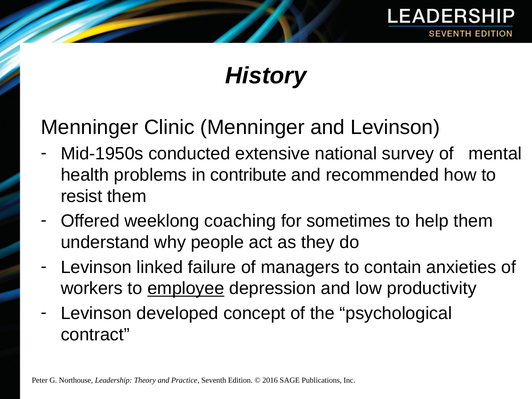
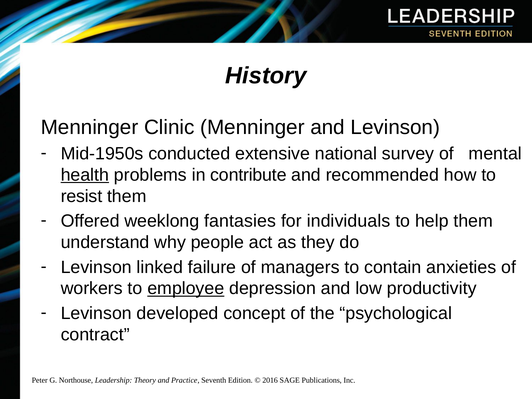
health underline: none -> present
coaching: coaching -> fantasies
sometimes: sometimes -> individuals
